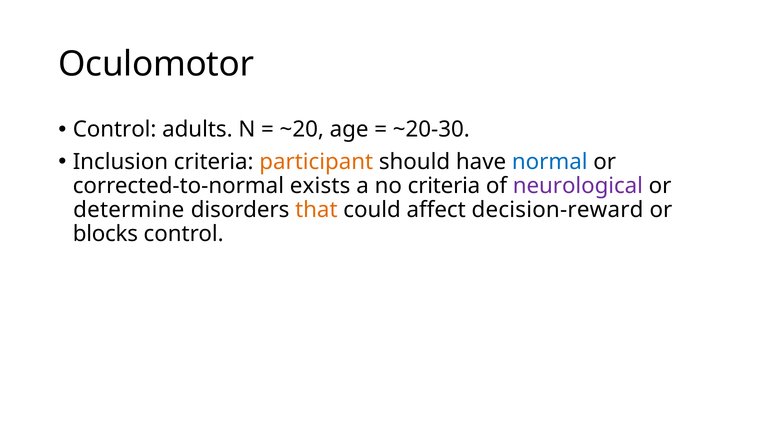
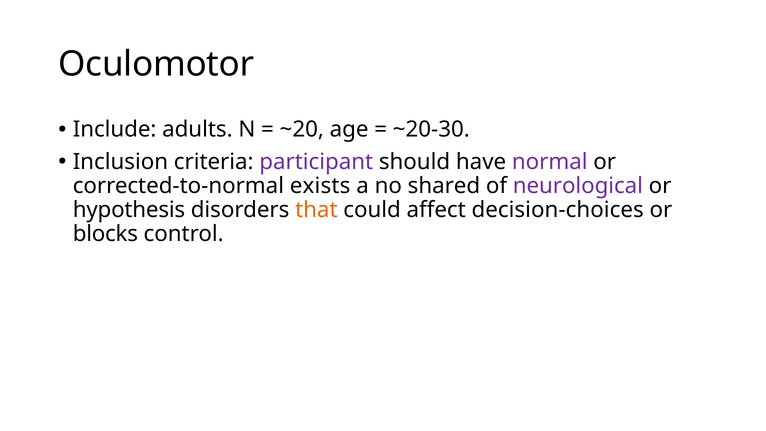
Control at (115, 130): Control -> Include
participant colour: orange -> purple
normal colour: blue -> purple
no criteria: criteria -> shared
determine: determine -> hypothesis
decision-reward: decision-reward -> decision-choices
